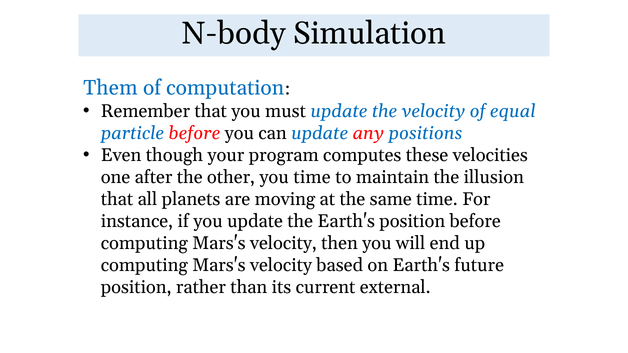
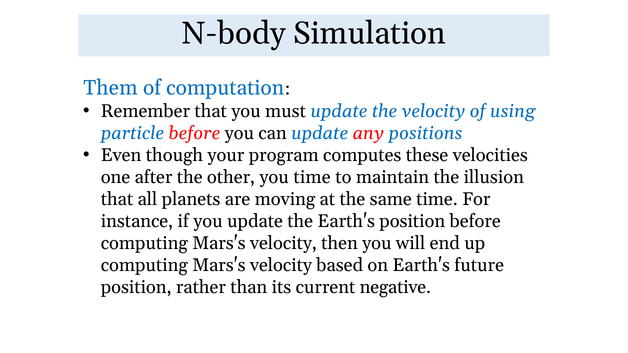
equal: equal -> using
external: external -> negative
